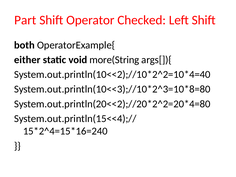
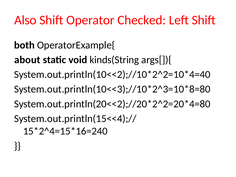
Part: Part -> Also
either: either -> about
more(String: more(String -> kinds(String
